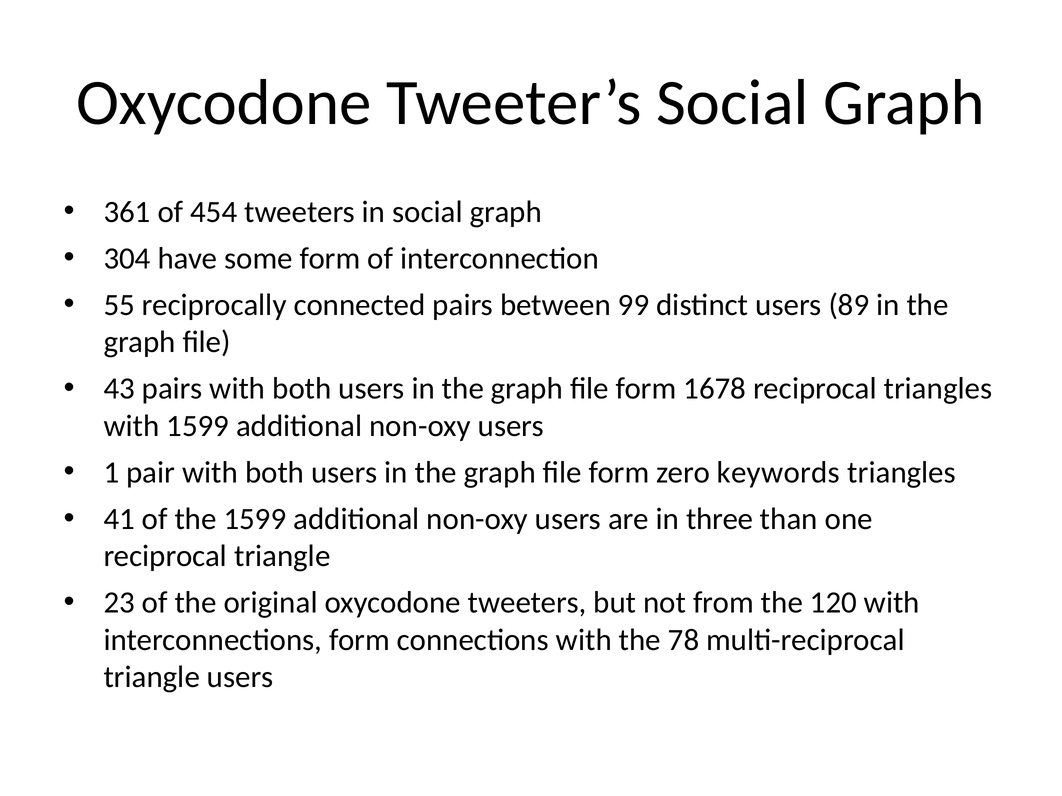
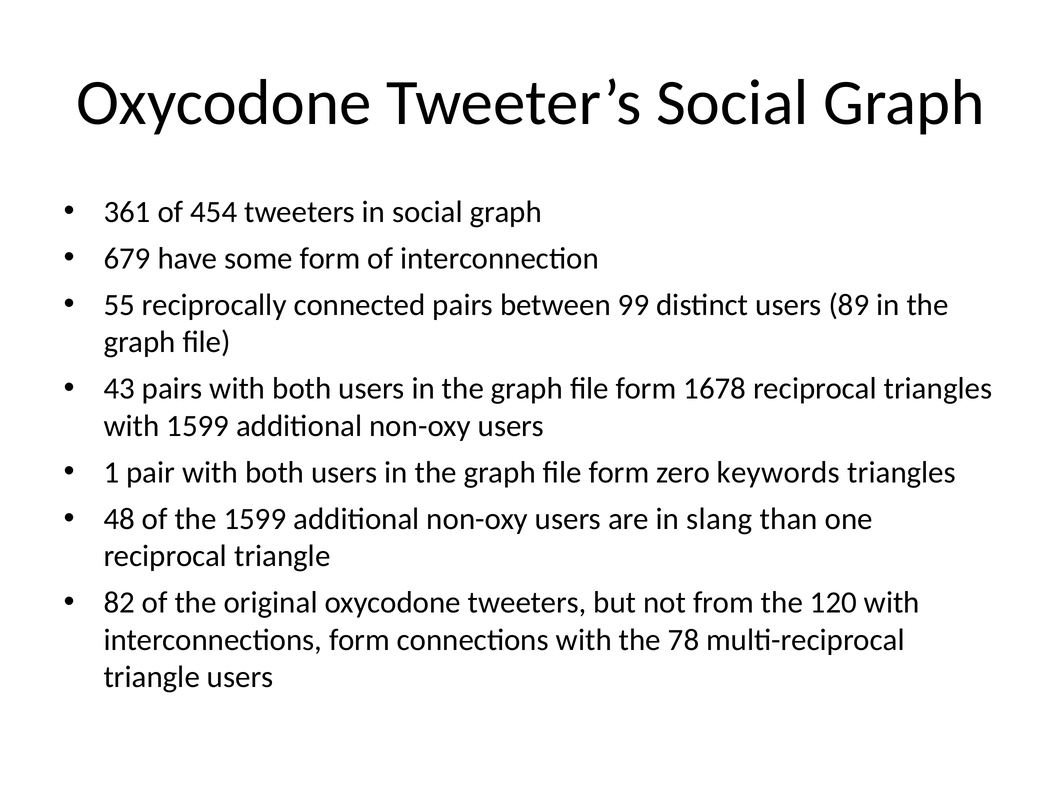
304: 304 -> 679
41: 41 -> 48
three: three -> slang
23: 23 -> 82
